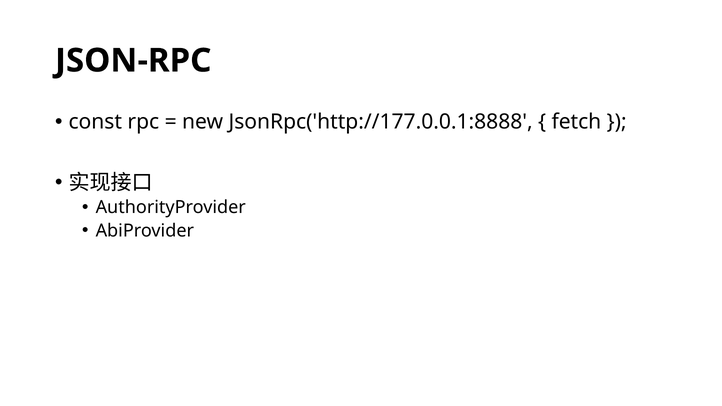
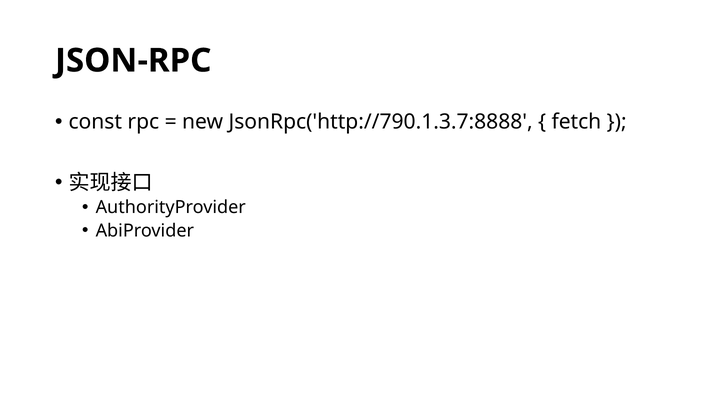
JsonRpc('http://177.0.0.1:8888: JsonRpc('http://177.0.0.1:8888 -> JsonRpc('http://790.1.3.7:8888
